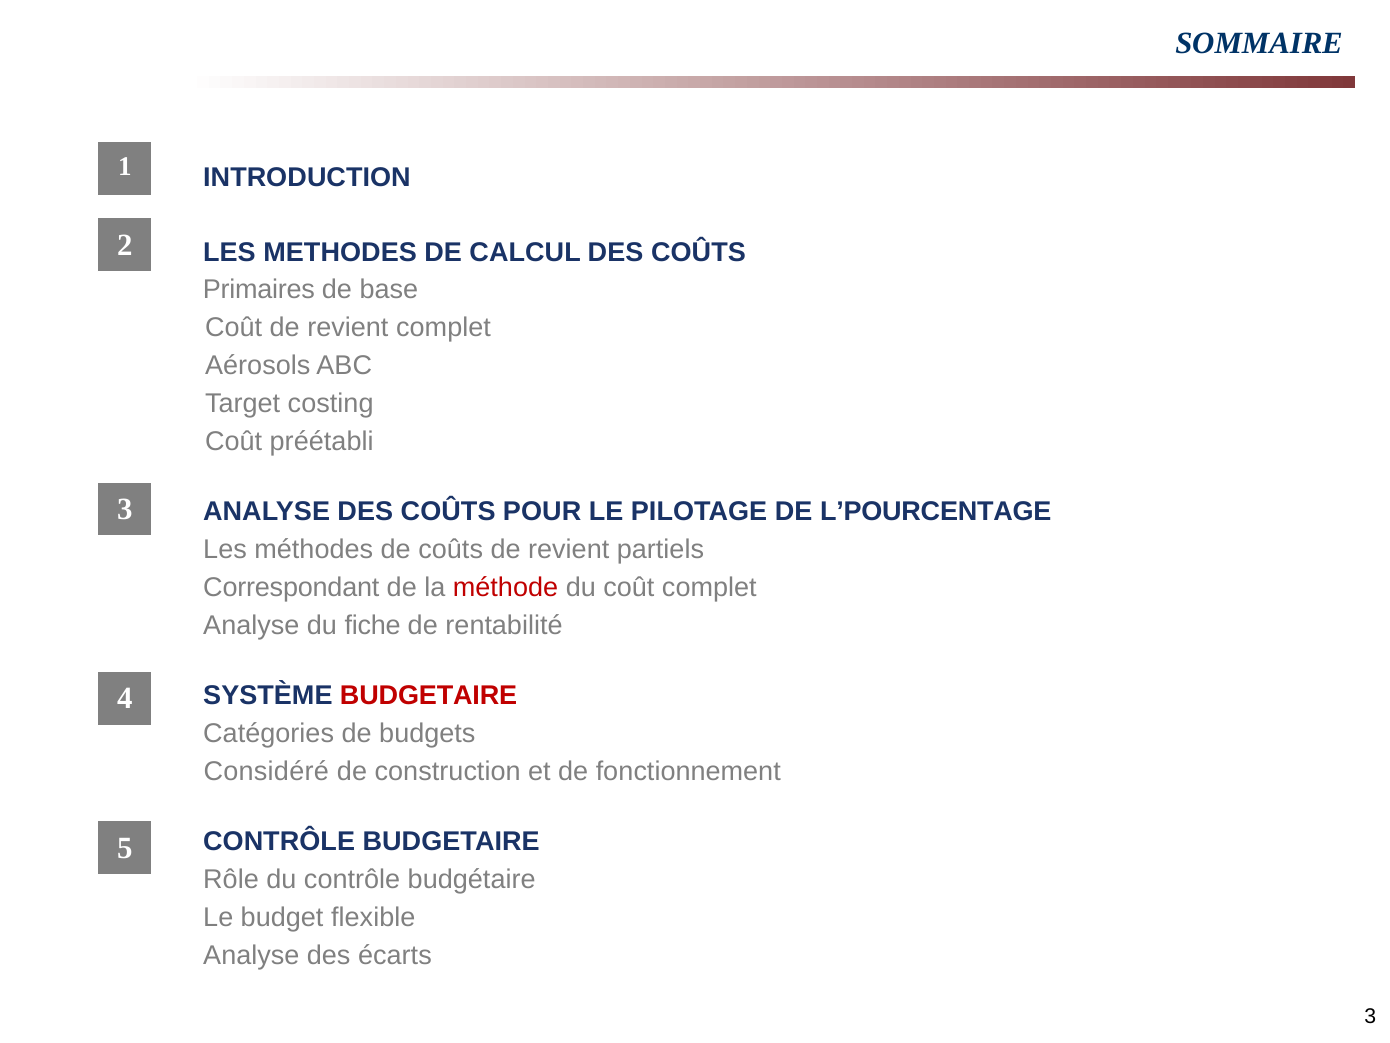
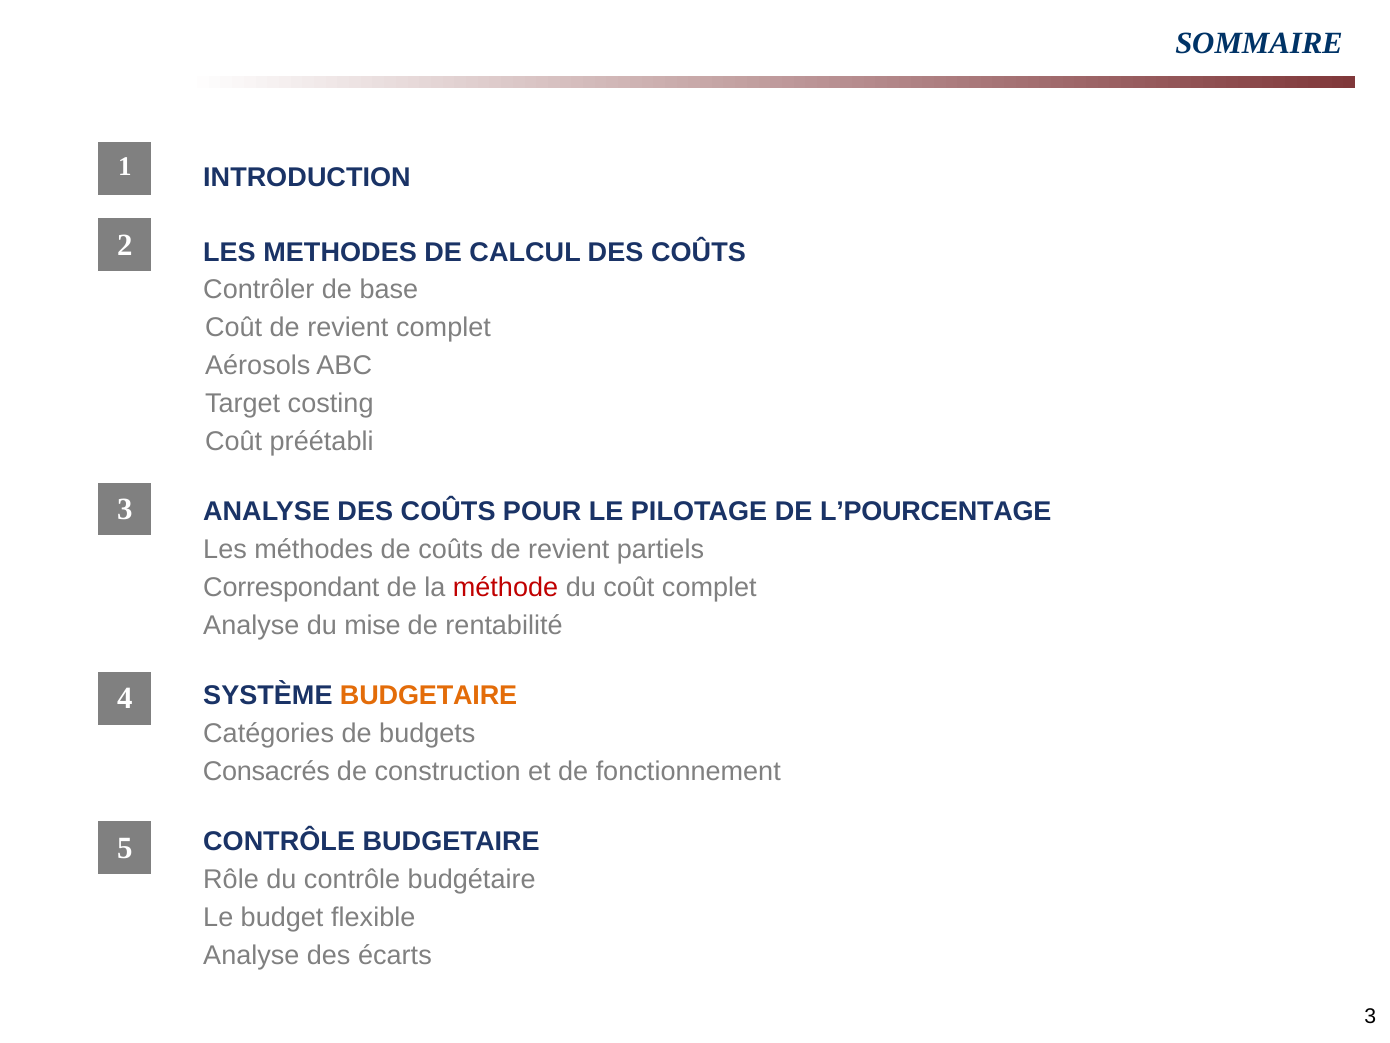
Primaires: Primaires -> Contrôler
fiche: fiche -> mise
BUDGETAIRE at (429, 696) colour: red -> orange
Considéré: Considéré -> Consacrés
